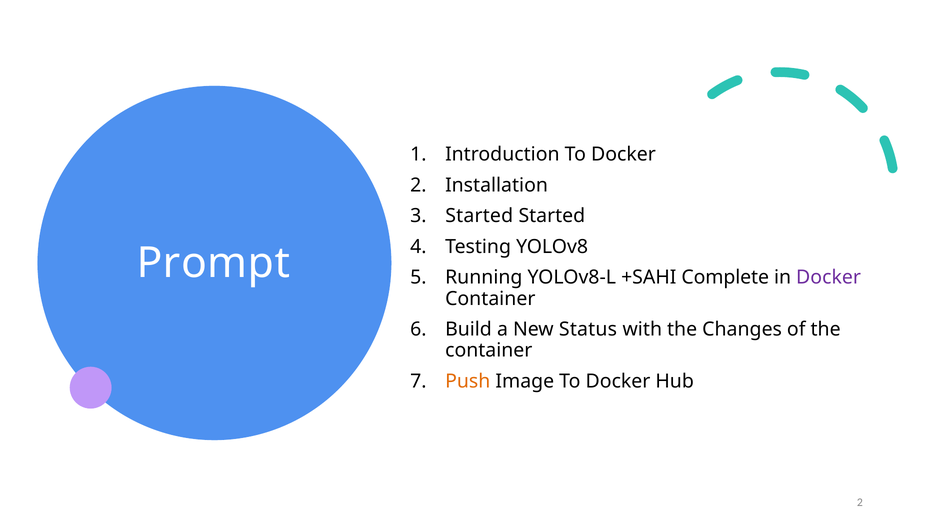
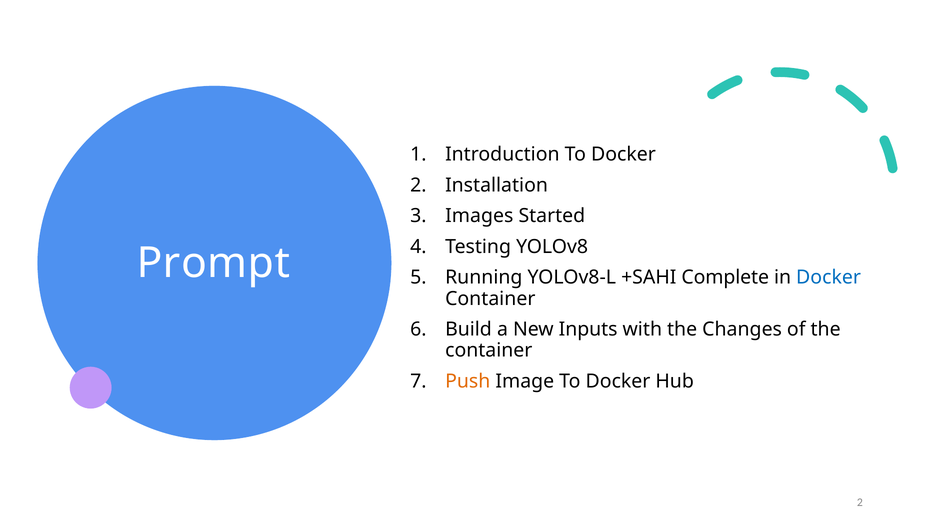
Started at (479, 216): Started -> Images
Docker at (829, 277) colour: purple -> blue
Status: Status -> Inputs
